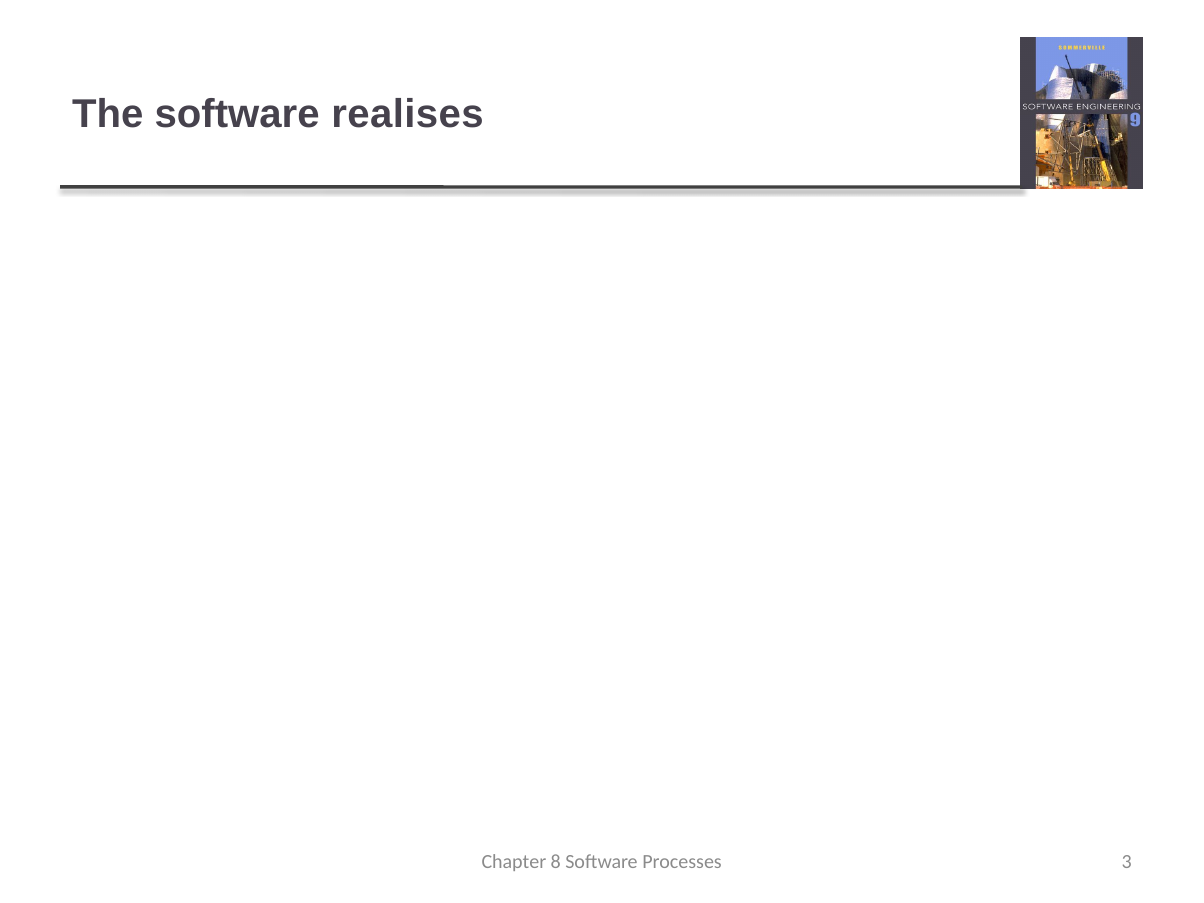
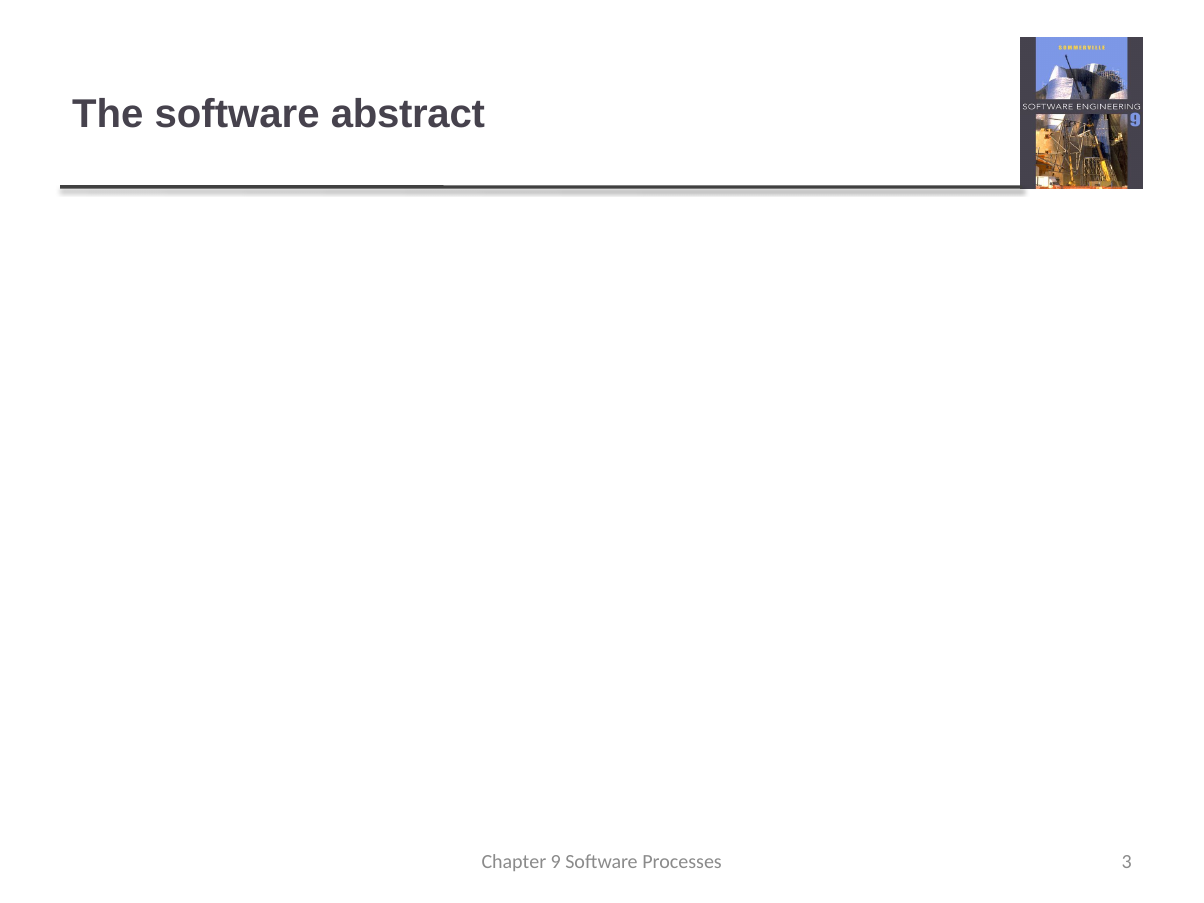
software realises: realises -> abstract
8: 8 -> 9
